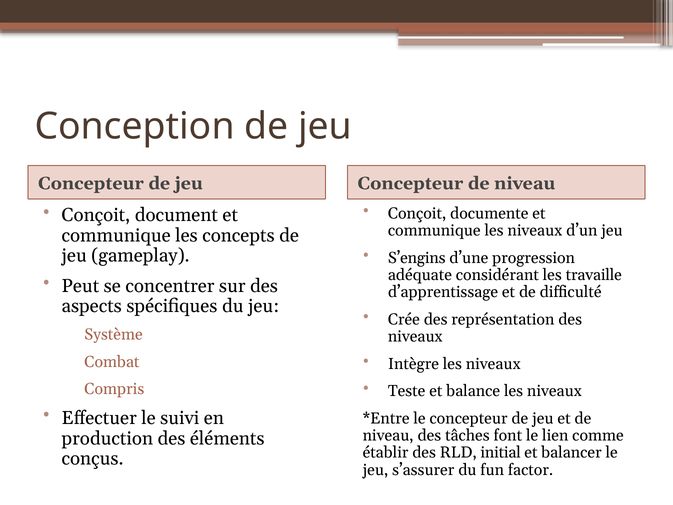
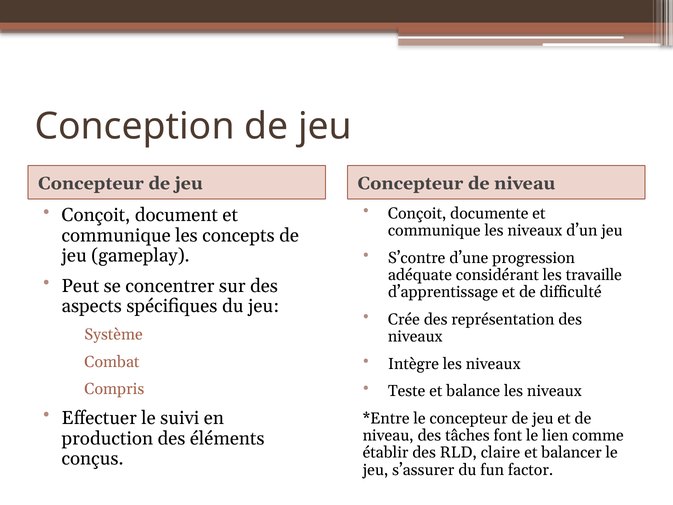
S’engins: S’engins -> S’contre
initial: initial -> claire
